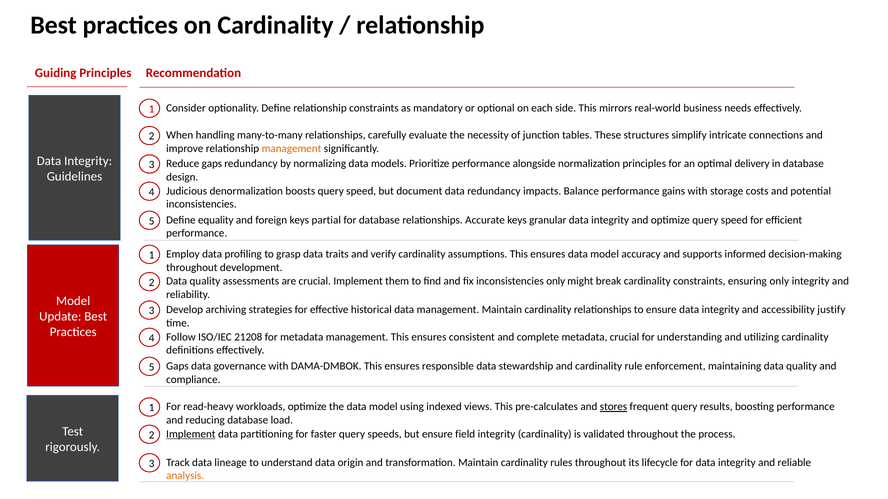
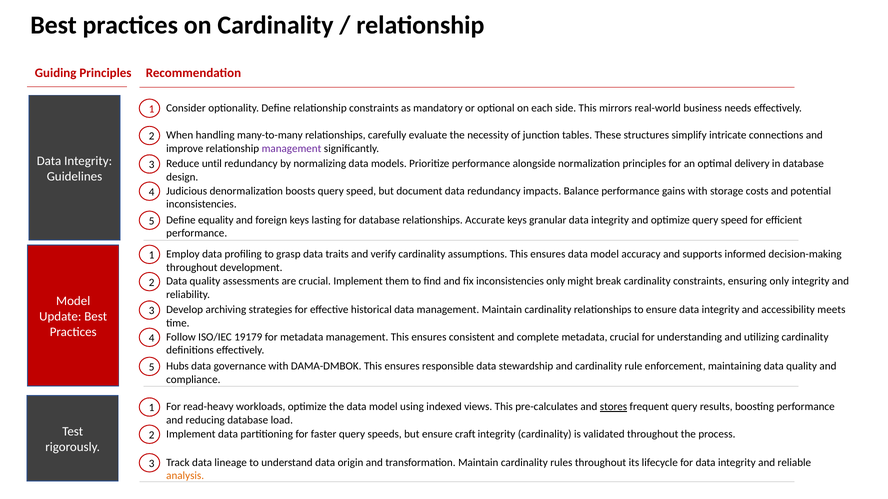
management at (292, 149) colour: orange -> purple
Reduce gaps: gaps -> until
partial: partial -> lasting
justify: justify -> meets
21208: 21208 -> 19179
5 Gaps: Gaps -> Hubs
Implement at (191, 434) underline: present -> none
field: field -> craft
